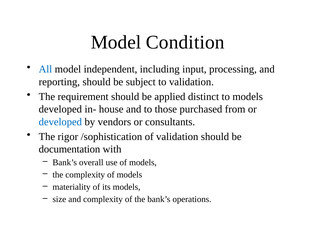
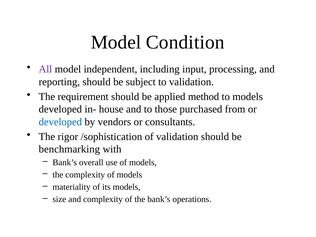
All colour: blue -> purple
distinct: distinct -> method
documentation: documentation -> benchmarking
